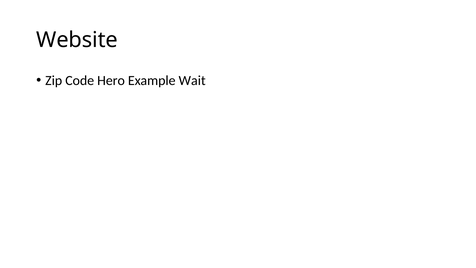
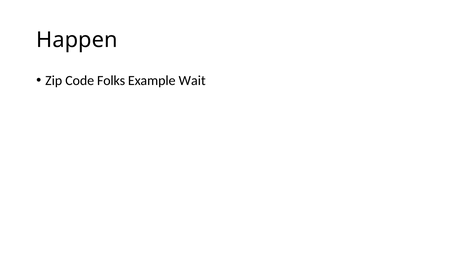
Website: Website -> Happen
Hero: Hero -> Folks
